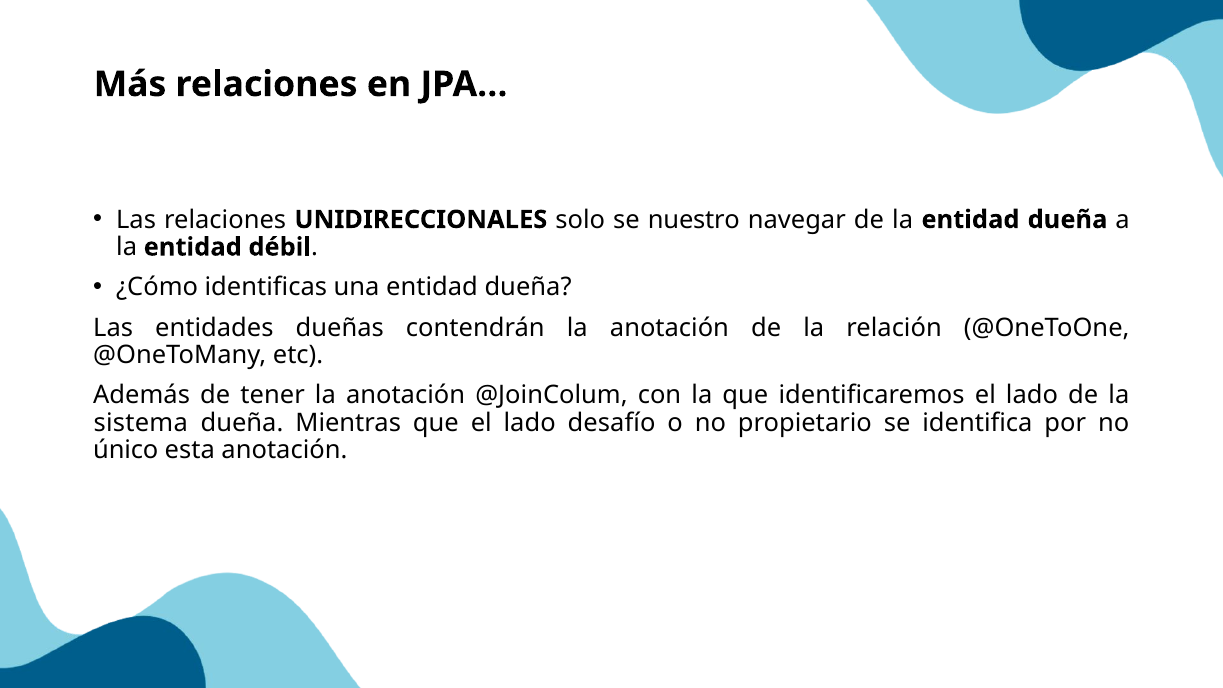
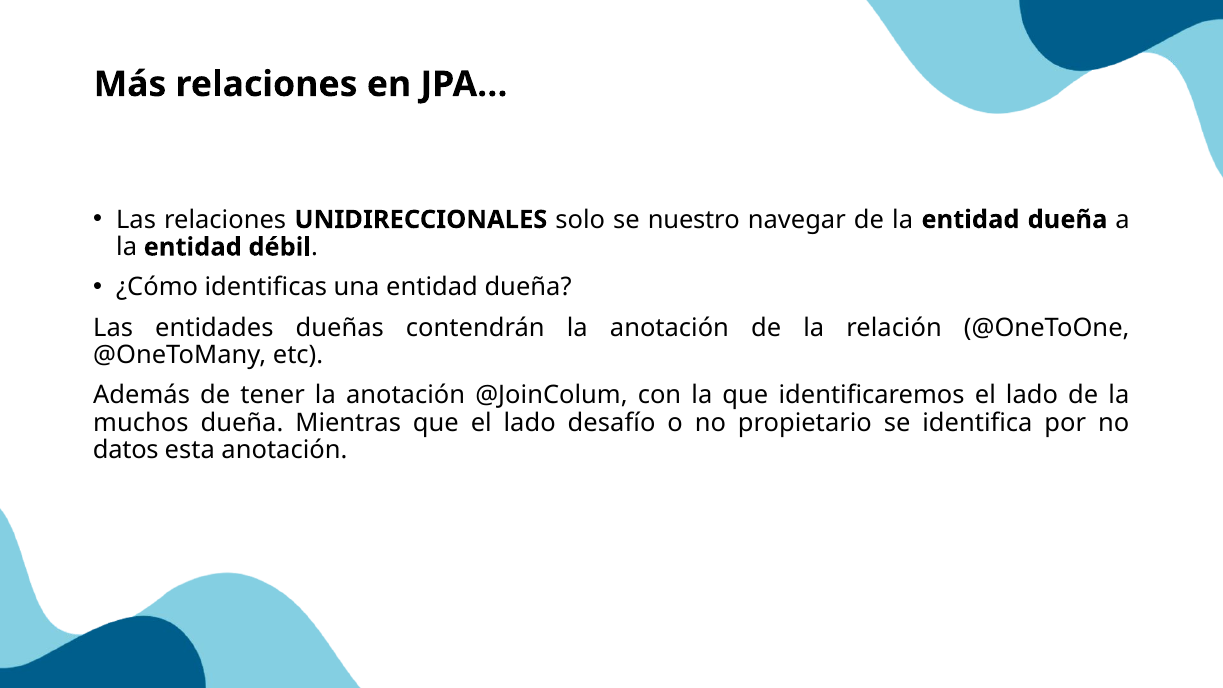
sistema: sistema -> muchos
único: único -> datos
